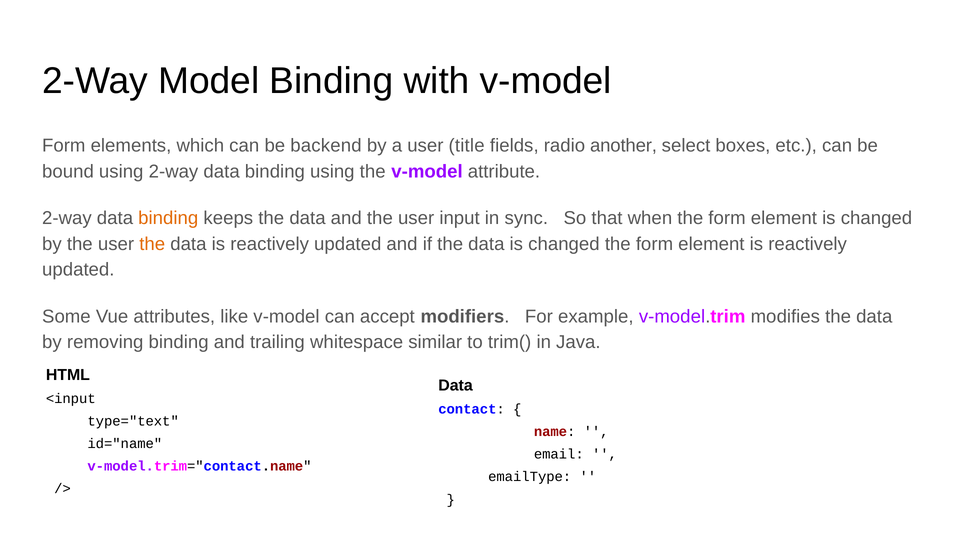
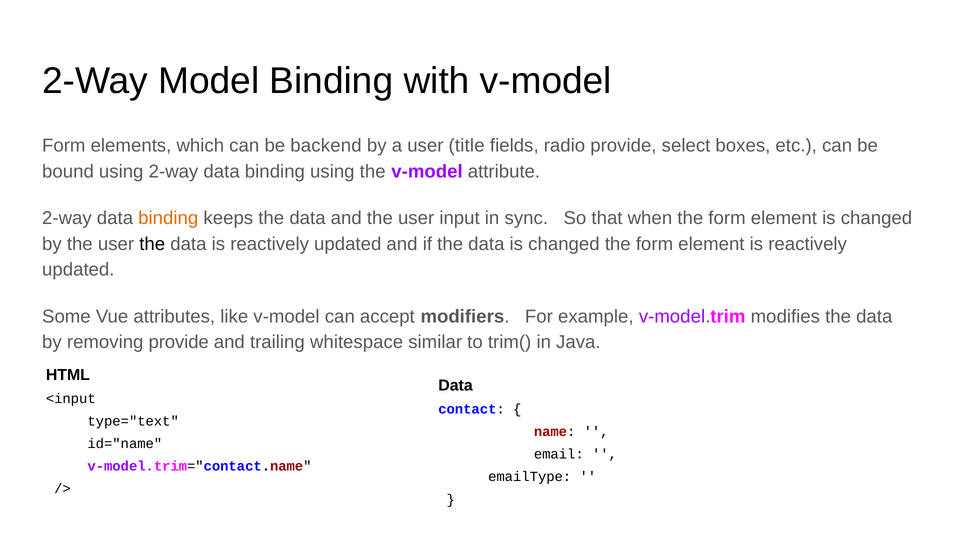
radio another: another -> provide
the at (152, 244) colour: orange -> black
removing binding: binding -> provide
